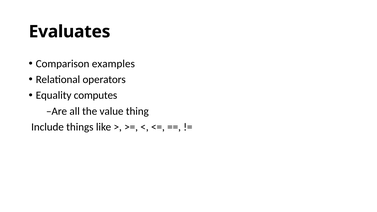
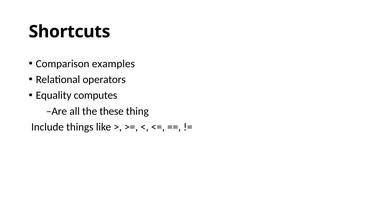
Evaluates: Evaluates -> Shortcuts
value: value -> these
